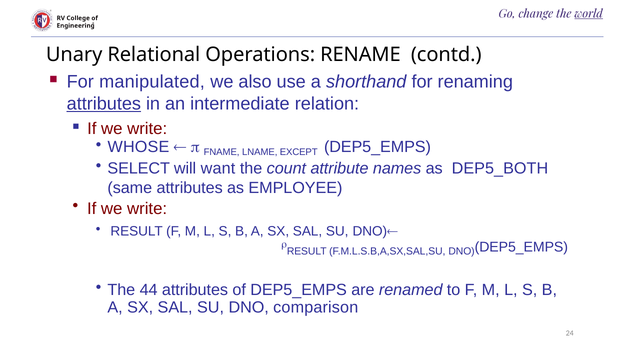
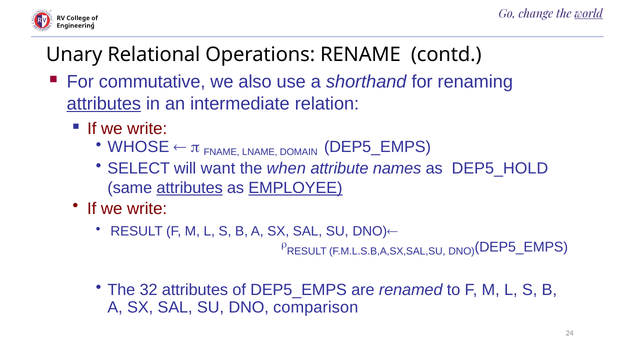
manipulated: manipulated -> commutative
EXCEPT: EXCEPT -> DOMAIN
count: count -> when
DEP5_BOTH: DEP5_BOTH -> DEP5_HOLD
attributes at (190, 188) underline: none -> present
EMPLOYEE underline: none -> present
44: 44 -> 32
